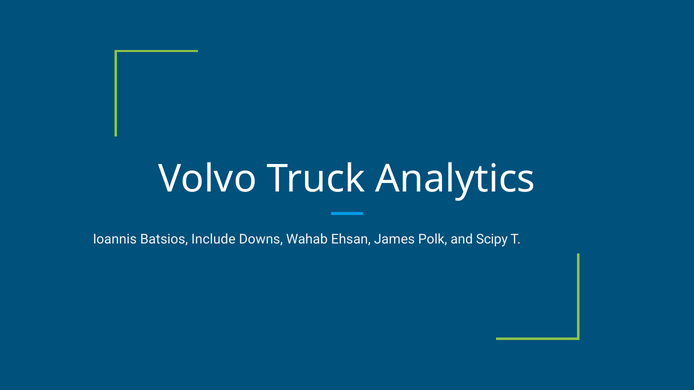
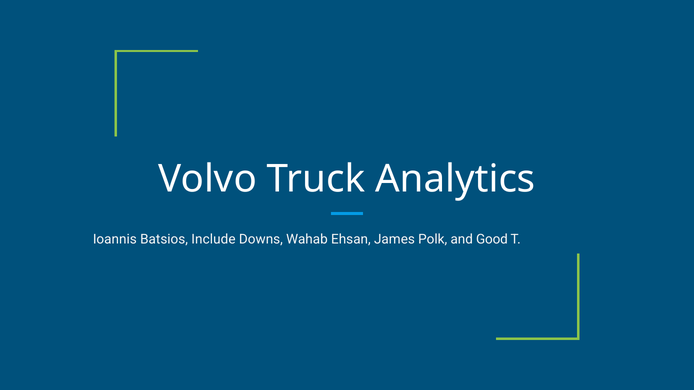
Scipy: Scipy -> Good
